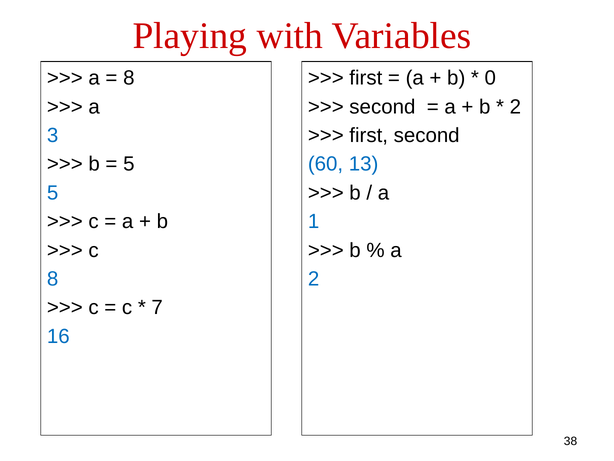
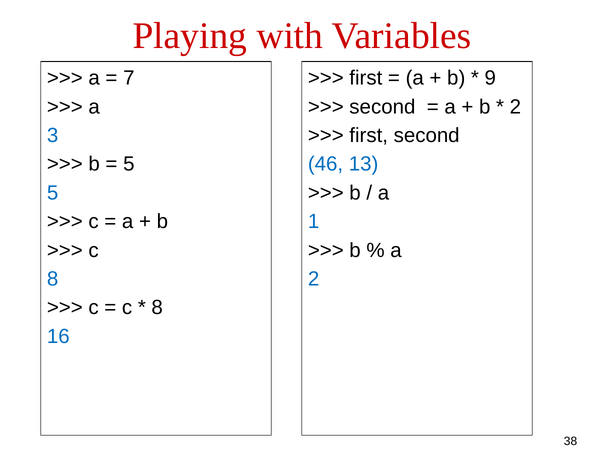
8 at (129, 78): 8 -> 7
0: 0 -> 9
60: 60 -> 46
7 at (157, 307): 7 -> 8
